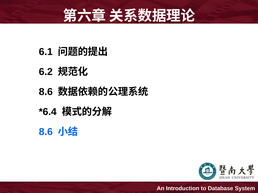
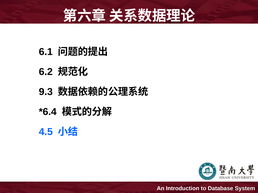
8.6 at (46, 92): 8.6 -> 9.3
8.6 at (46, 132): 8.6 -> 4.5
